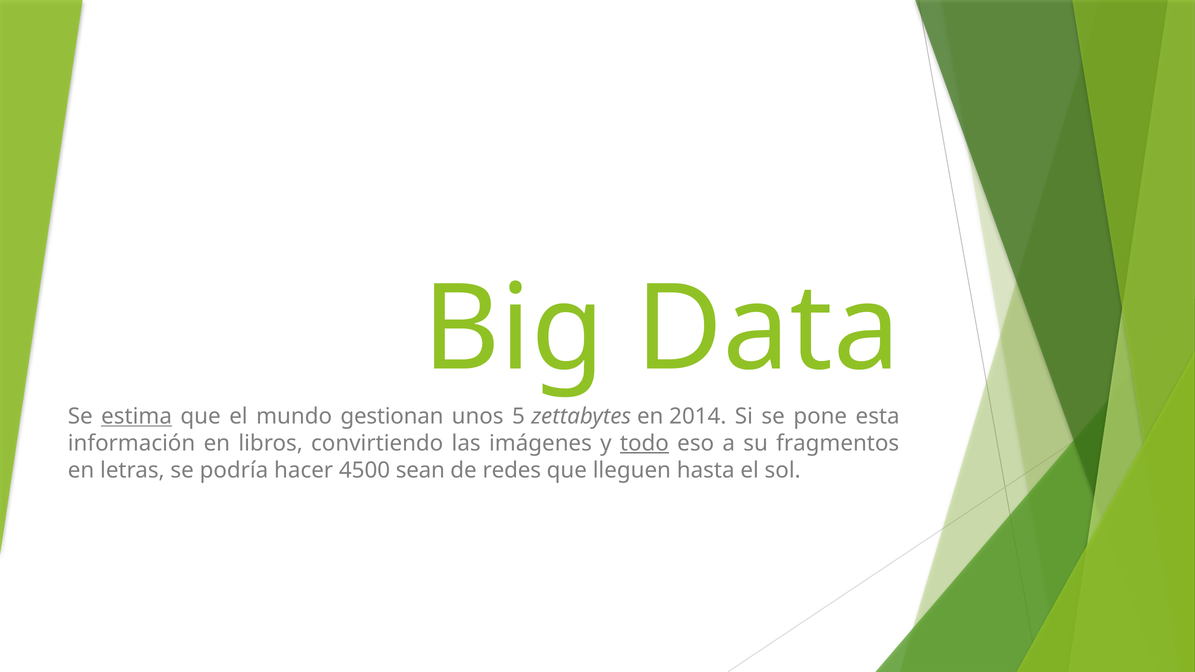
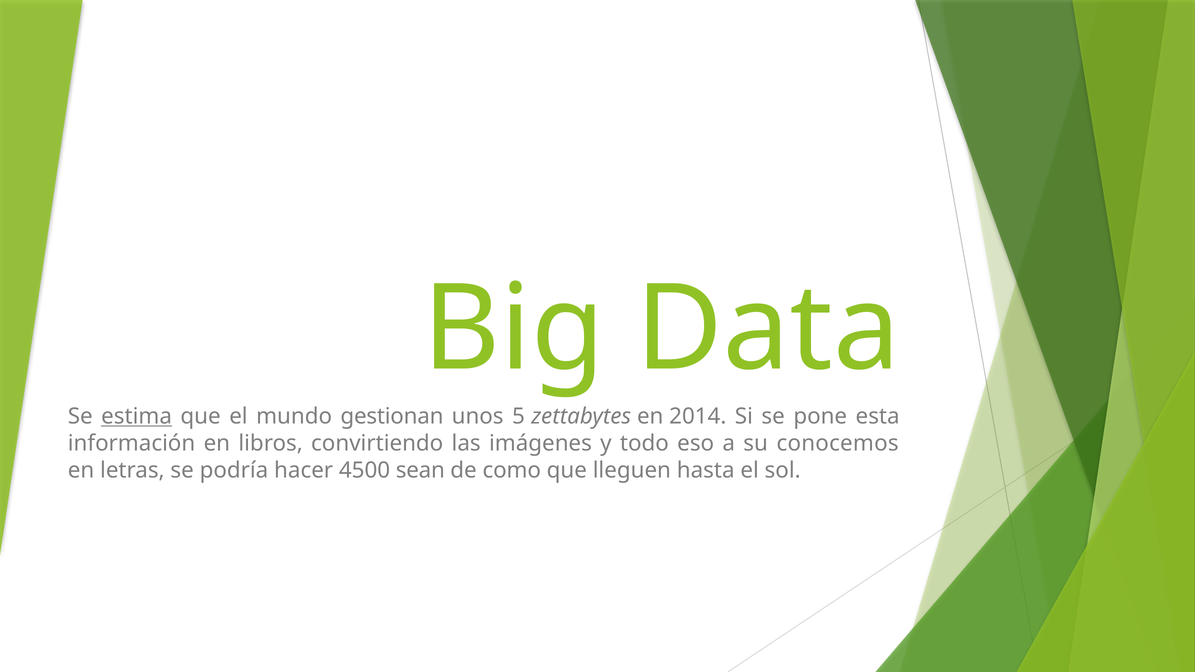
todo underline: present -> none
fragmentos: fragmentos -> conocemos
redes: redes -> como
